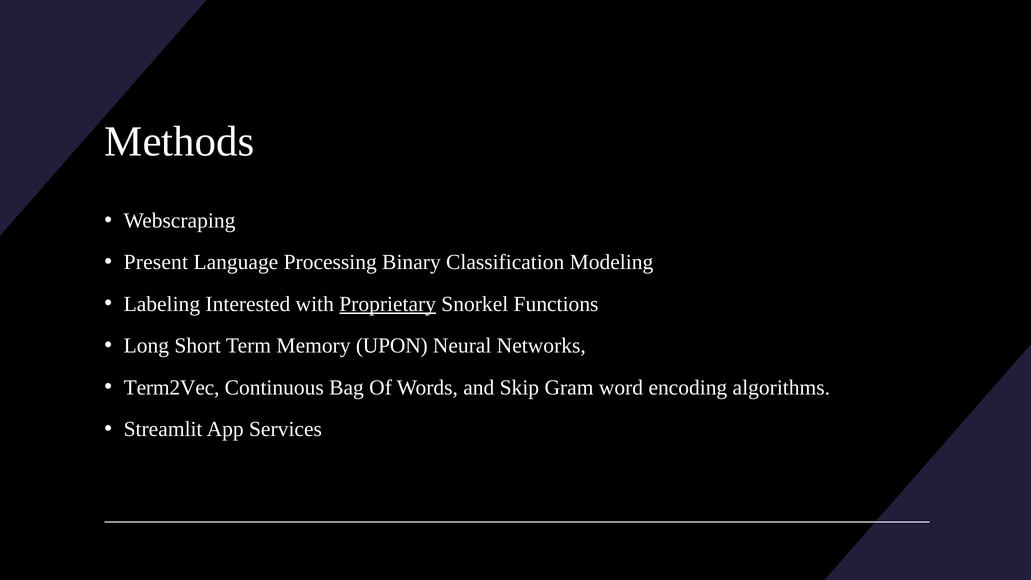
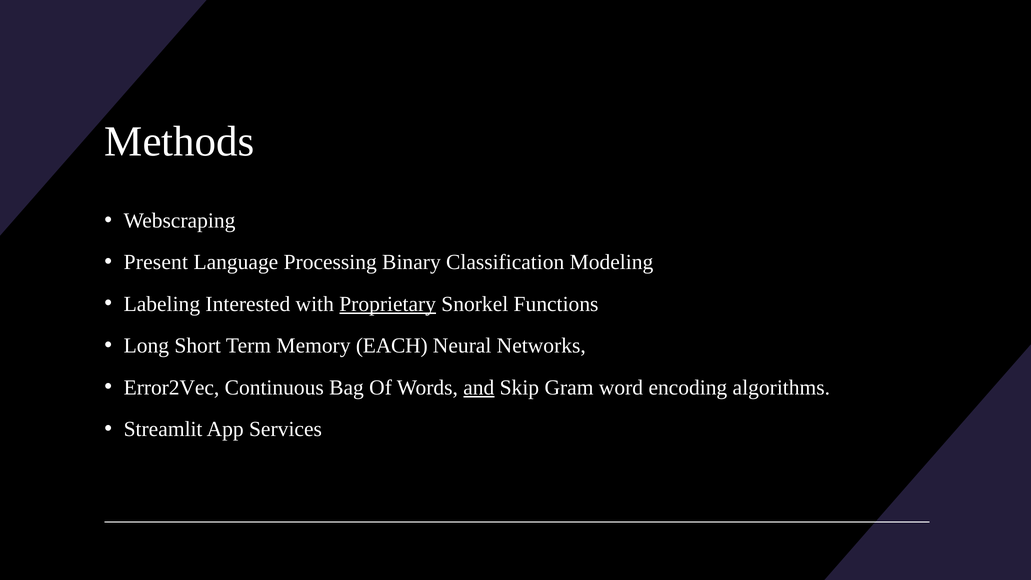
UPON: UPON -> EACH
Term2Vec: Term2Vec -> Error2Vec
and underline: none -> present
